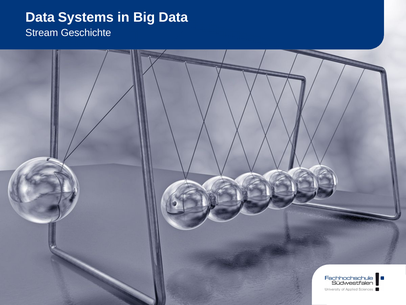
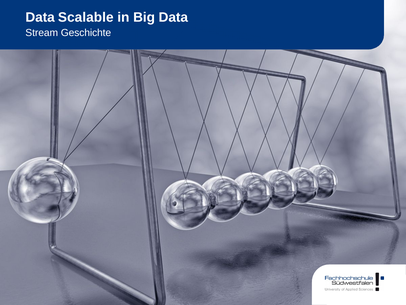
Systems: Systems -> Scalable
